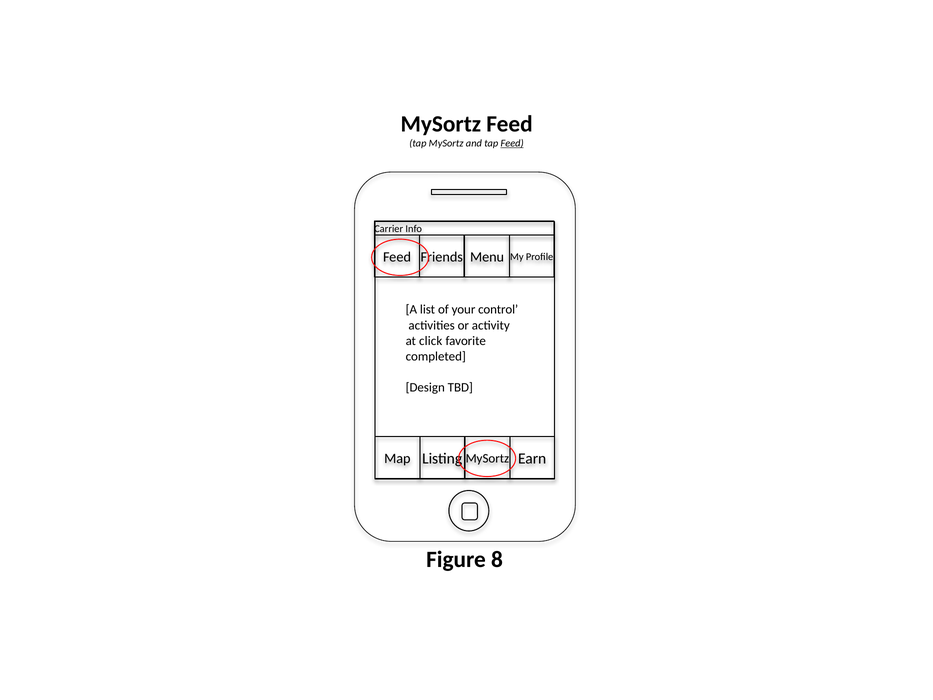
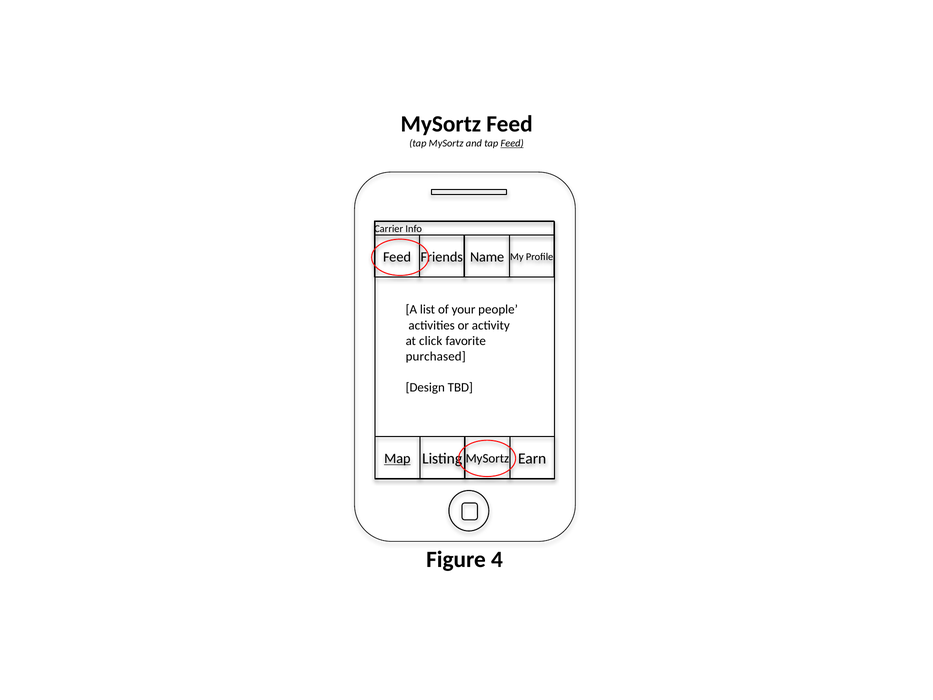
Menu: Menu -> Name
control: control -> people
completed: completed -> purchased
Map underline: none -> present
8: 8 -> 4
